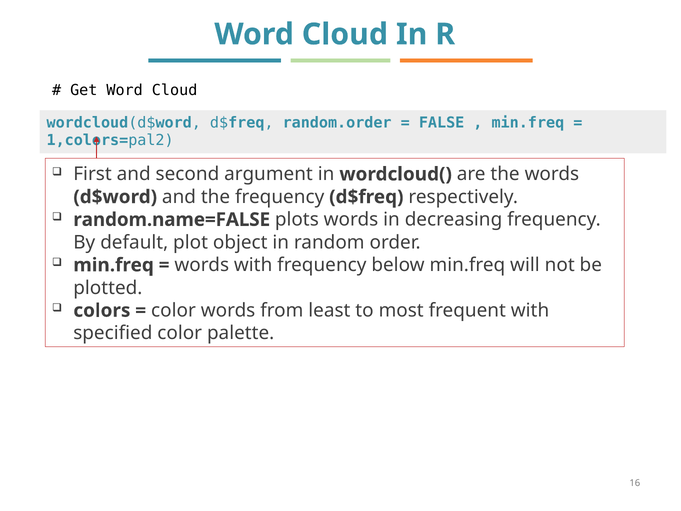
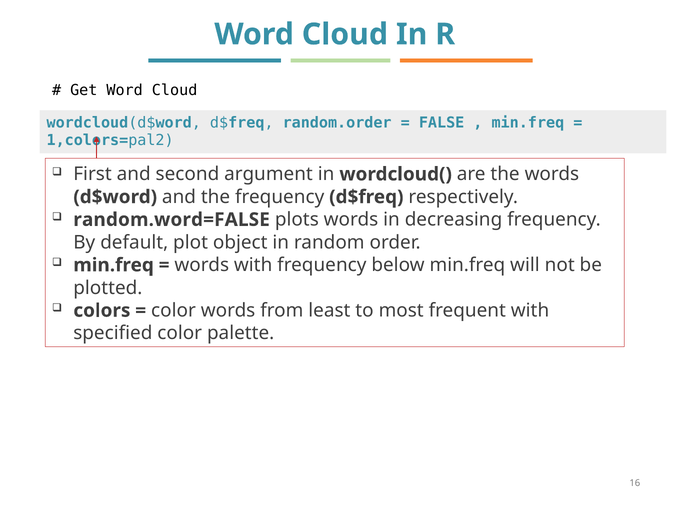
random.name=FALSE: random.name=FALSE -> random.word=FALSE
